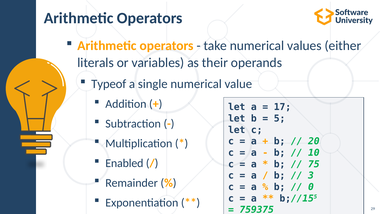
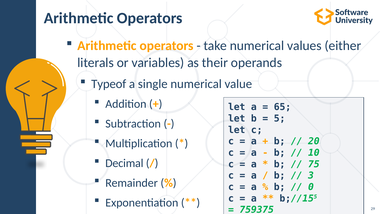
17: 17 -> 65
Enabled: Enabled -> Decimal
